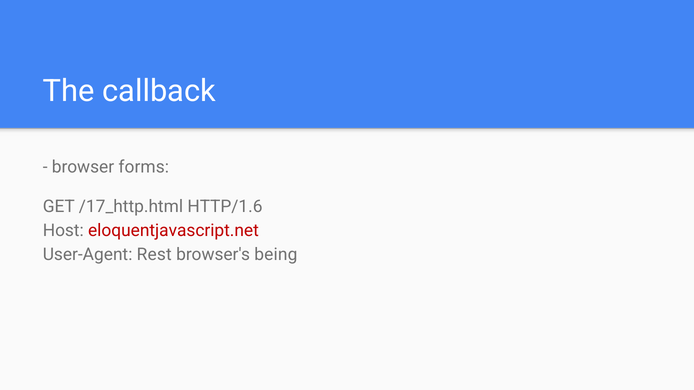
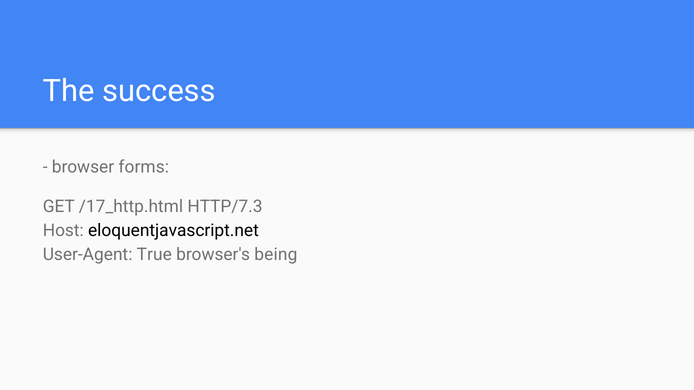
callback: callback -> success
HTTP/1.6: HTTP/1.6 -> HTTP/7.3
eloquentjavascript.net colour: red -> black
Rest: Rest -> True
